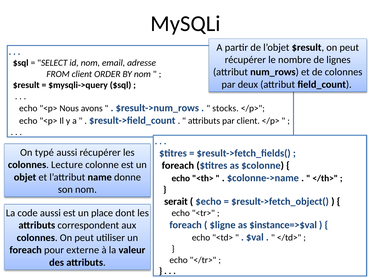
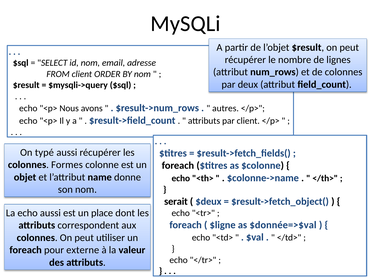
stocks: stocks -> autres
Lecture: Lecture -> Formes
$echo: $echo -> $deux
La code: code -> echo
$instance=>$val: $instance=>$val -> $donnée=>$val
